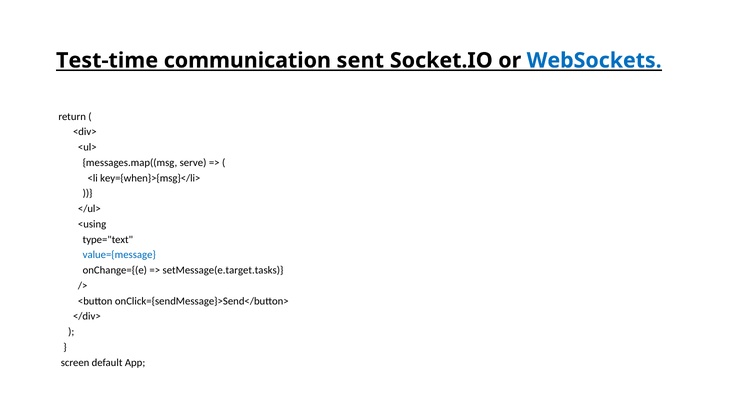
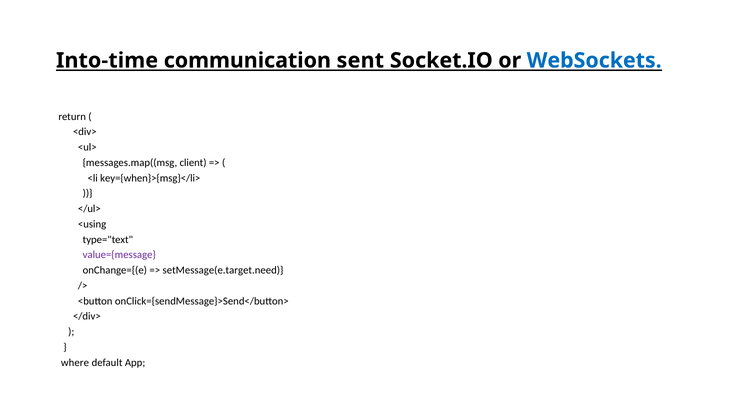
Test-time: Test-time -> Into-time
serve: serve -> client
value={message colour: blue -> purple
setMessage(e.target.tasks: setMessage(e.target.tasks -> setMessage(e.target.need
screen: screen -> where
